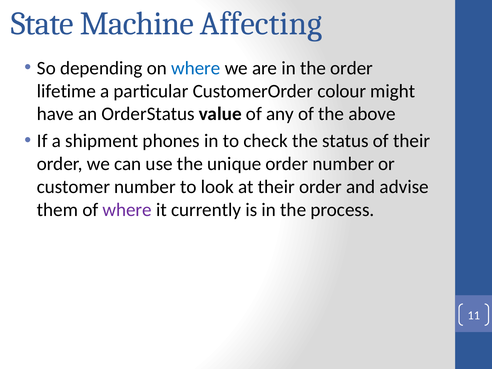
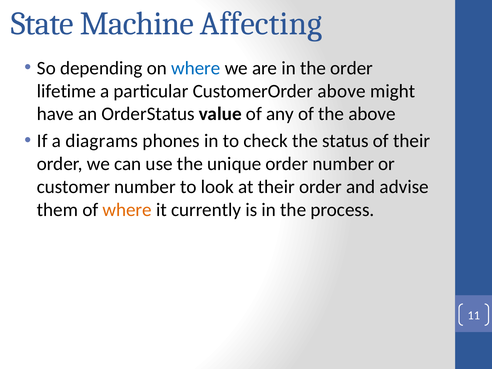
CustomerOrder colour: colour -> above
shipment: shipment -> diagrams
where at (127, 210) colour: purple -> orange
